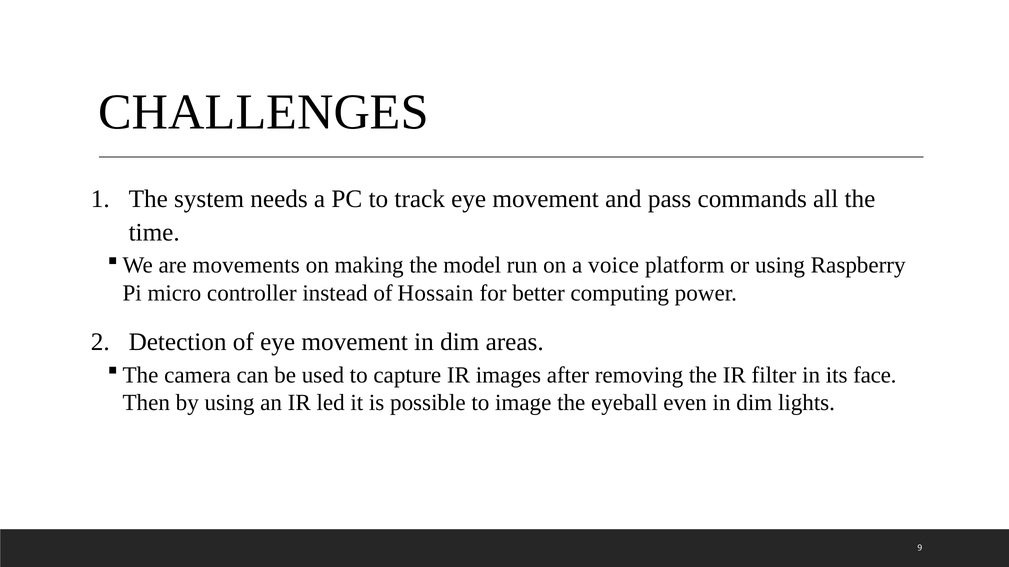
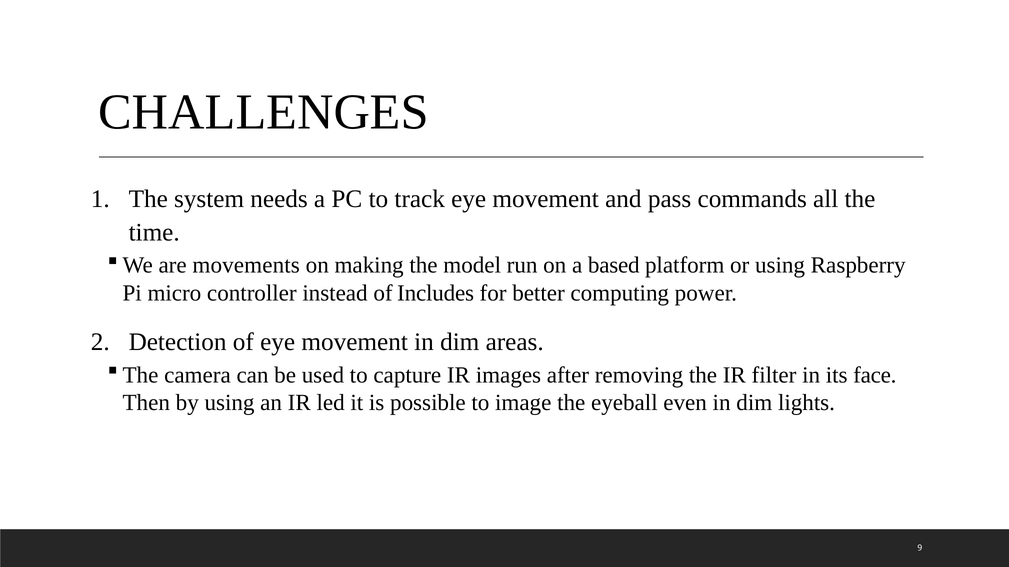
voice: voice -> based
Hossain: Hossain -> Includes
